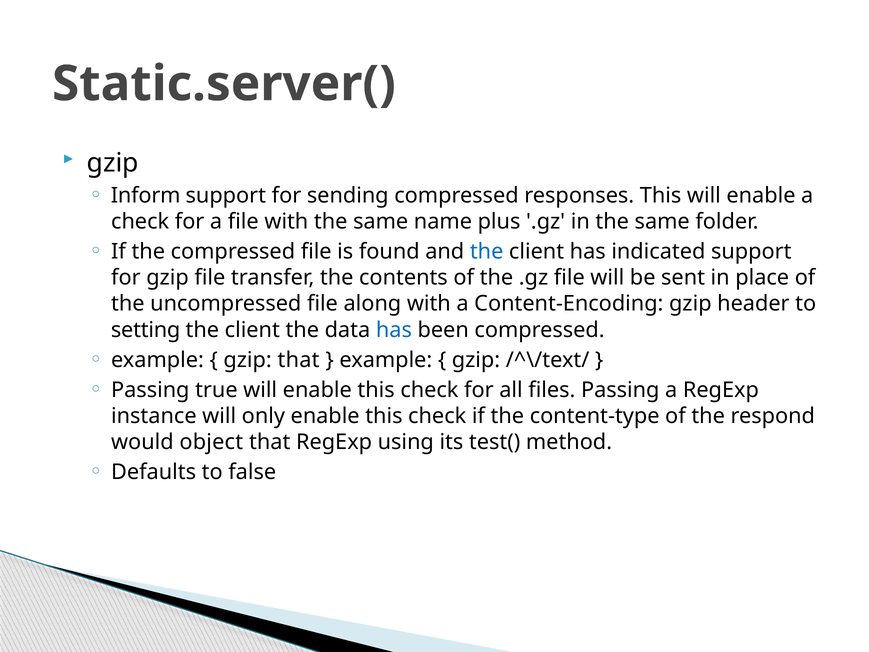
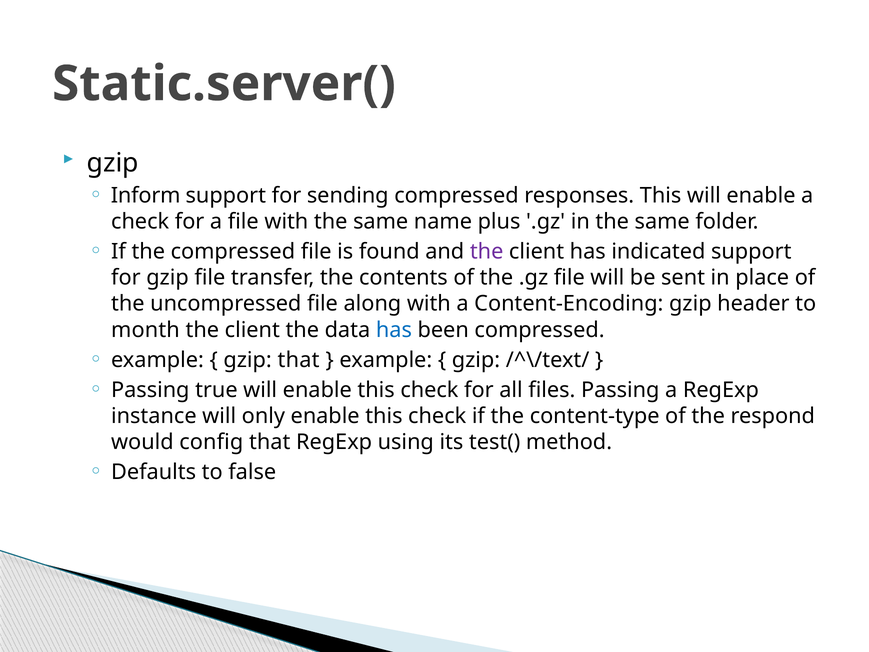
the at (487, 252) colour: blue -> purple
setting: setting -> month
object: object -> config
